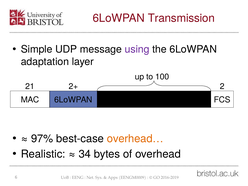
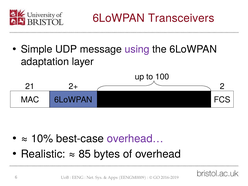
Transmission: Transmission -> Transceivers
97%: 97% -> 10%
overhead… colour: orange -> purple
34: 34 -> 85
